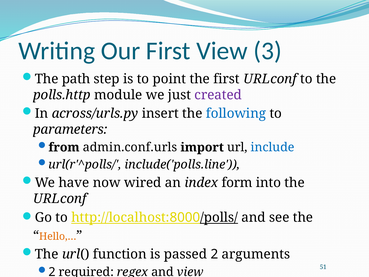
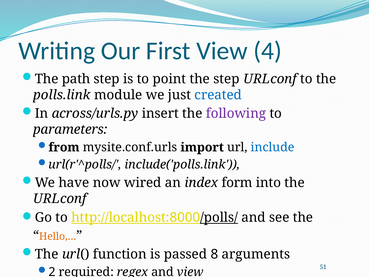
3: 3 -> 4
the first: first -> step
polls.http: polls.http -> polls.link
created colour: purple -> blue
following colour: blue -> purple
admin.conf.urls: admin.conf.urls -> mysite.conf.urls
include('polls.line: include('polls.line -> include('polls.link
passed 2: 2 -> 8
